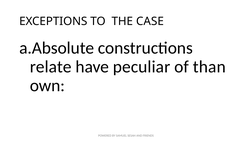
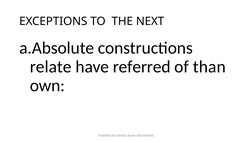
CASE: CASE -> NEXT
peculiar: peculiar -> referred
